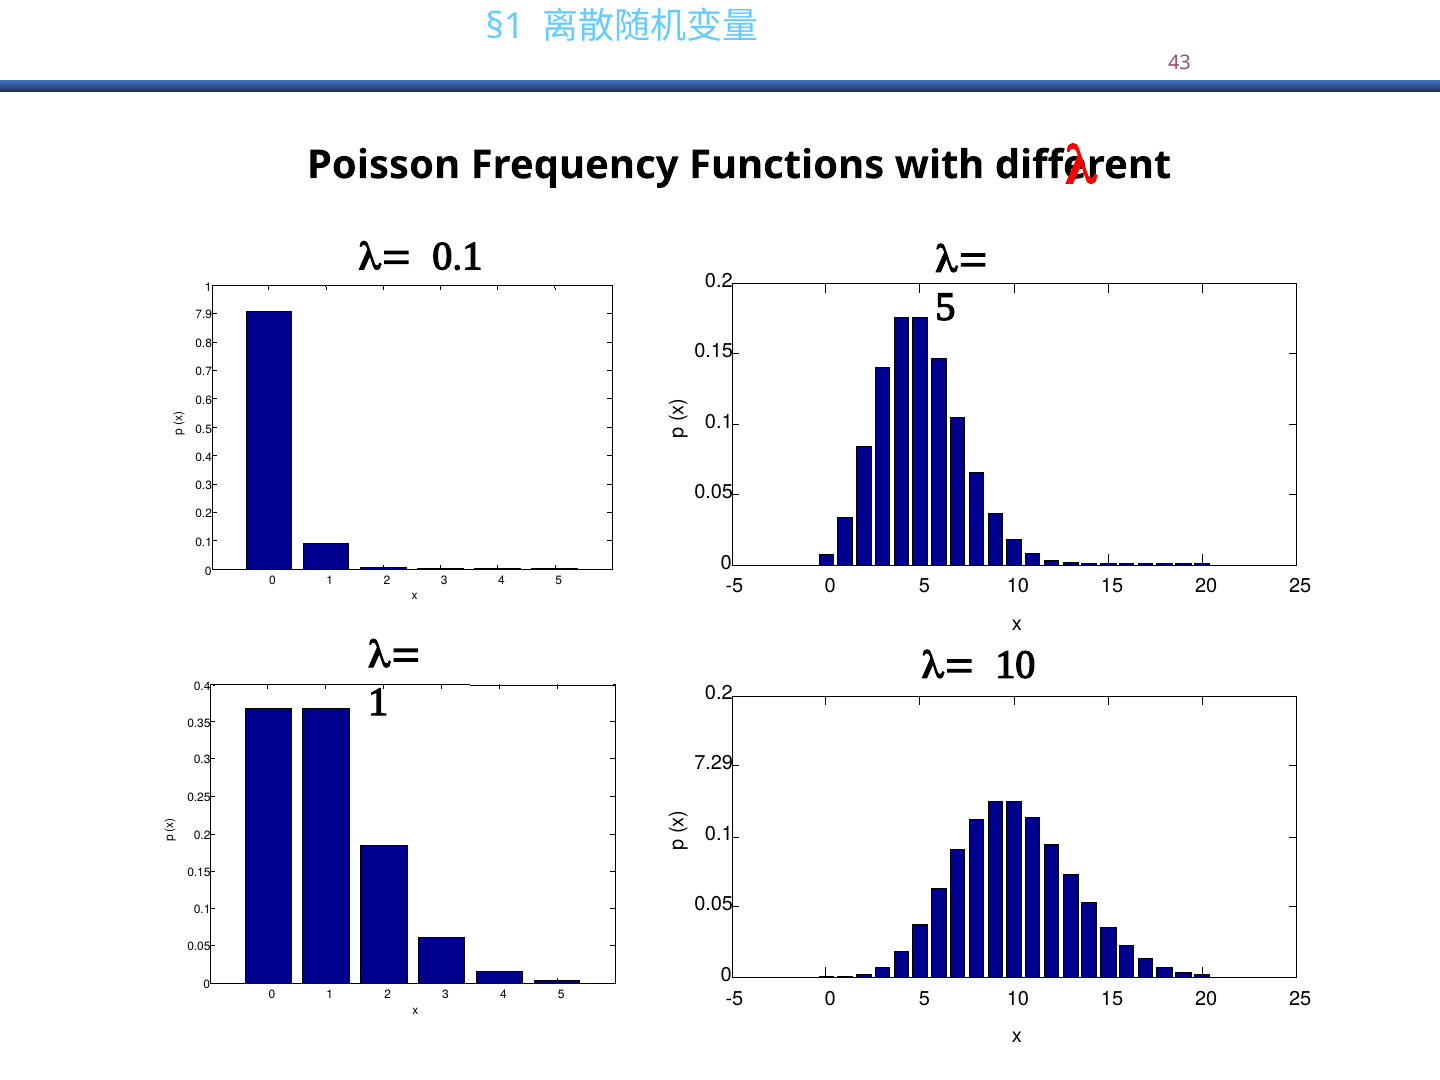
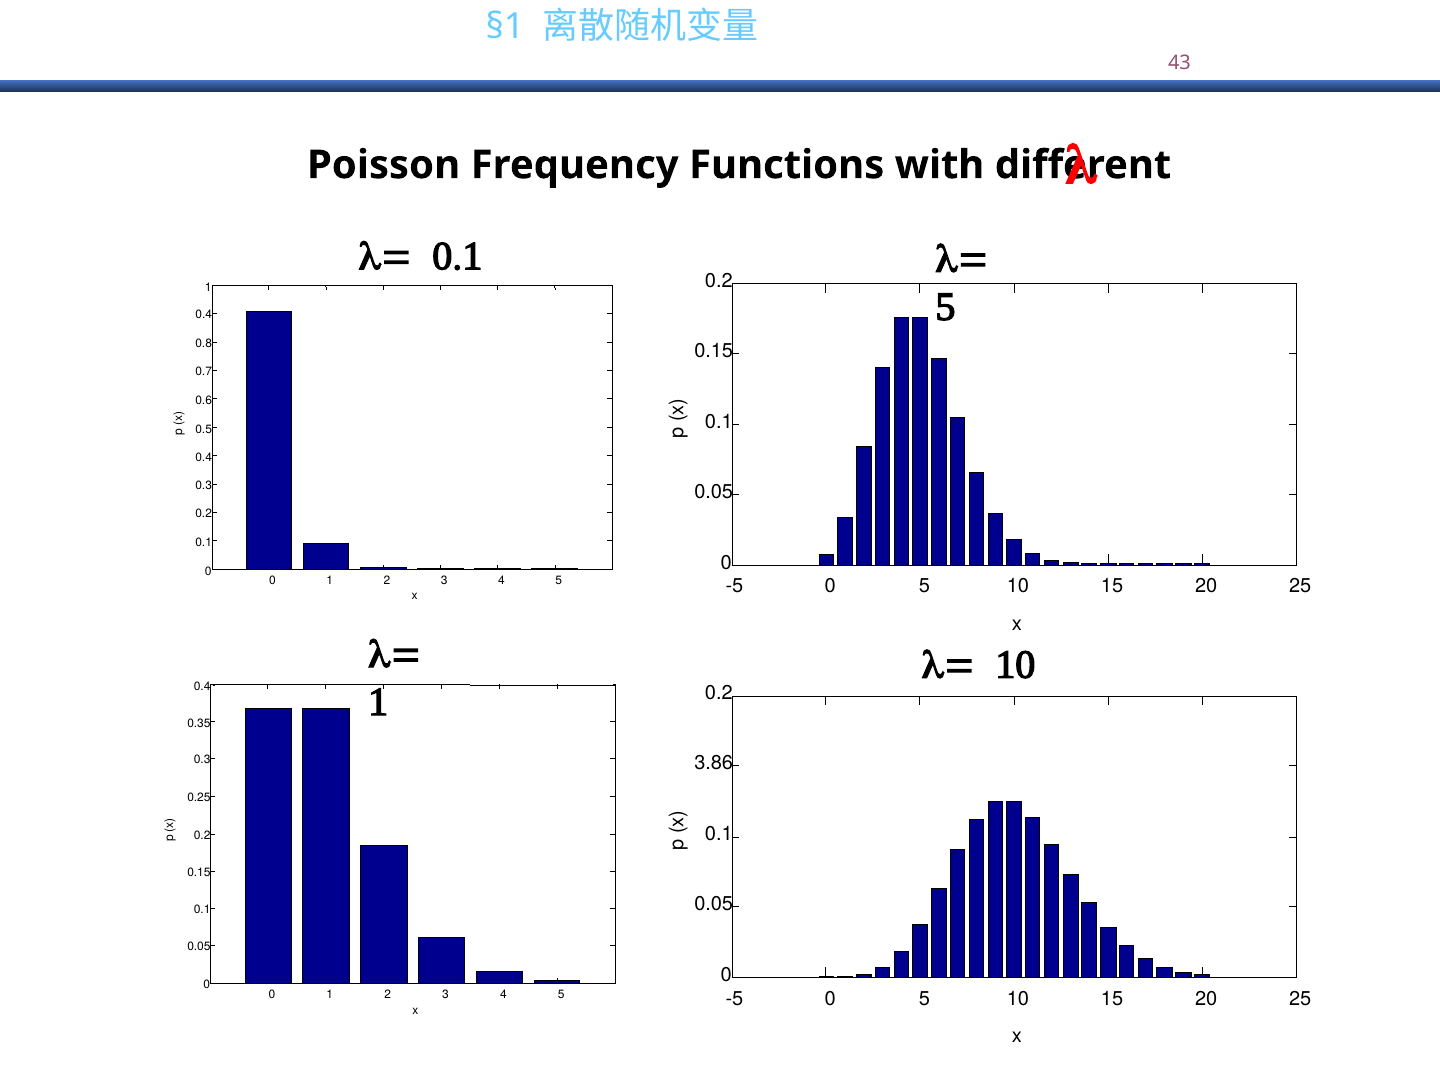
7.9 at (204, 315): 7.9 -> 0.4
7.29: 7.29 -> 3.86
